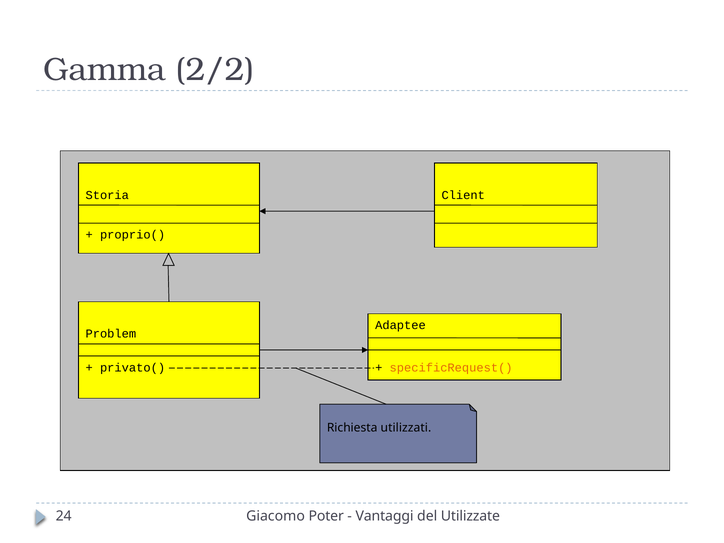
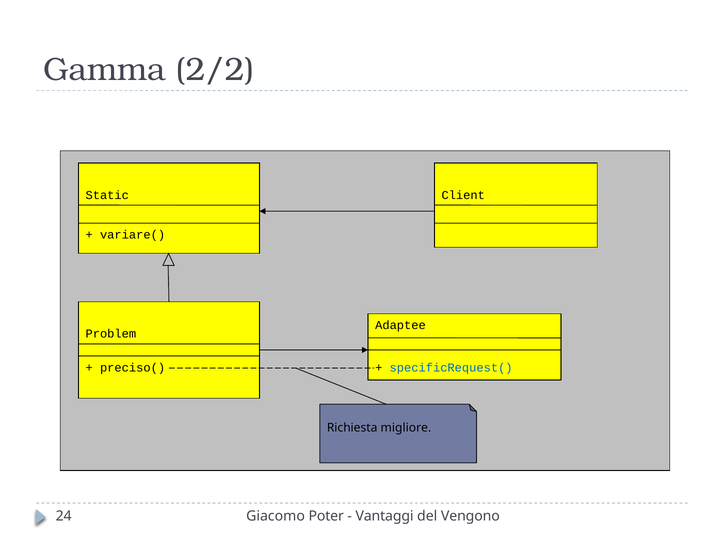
Storia: Storia -> Static
proprio(: proprio( -> variare(
privato(: privato( -> preciso(
specificRequest( colour: orange -> blue
utilizzati: utilizzati -> migliore
Utilizzate: Utilizzate -> Vengono
